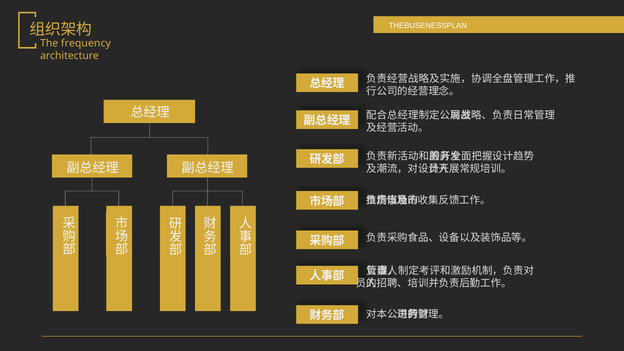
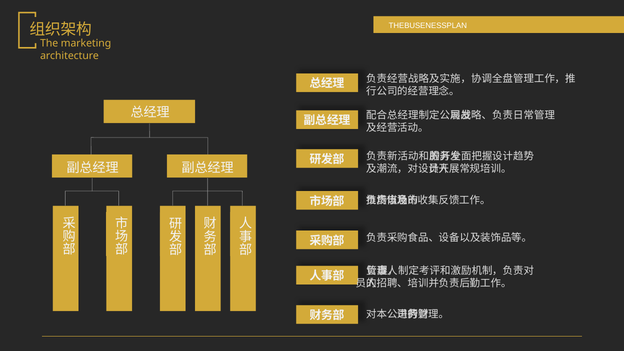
frequency: frequency -> marketing
